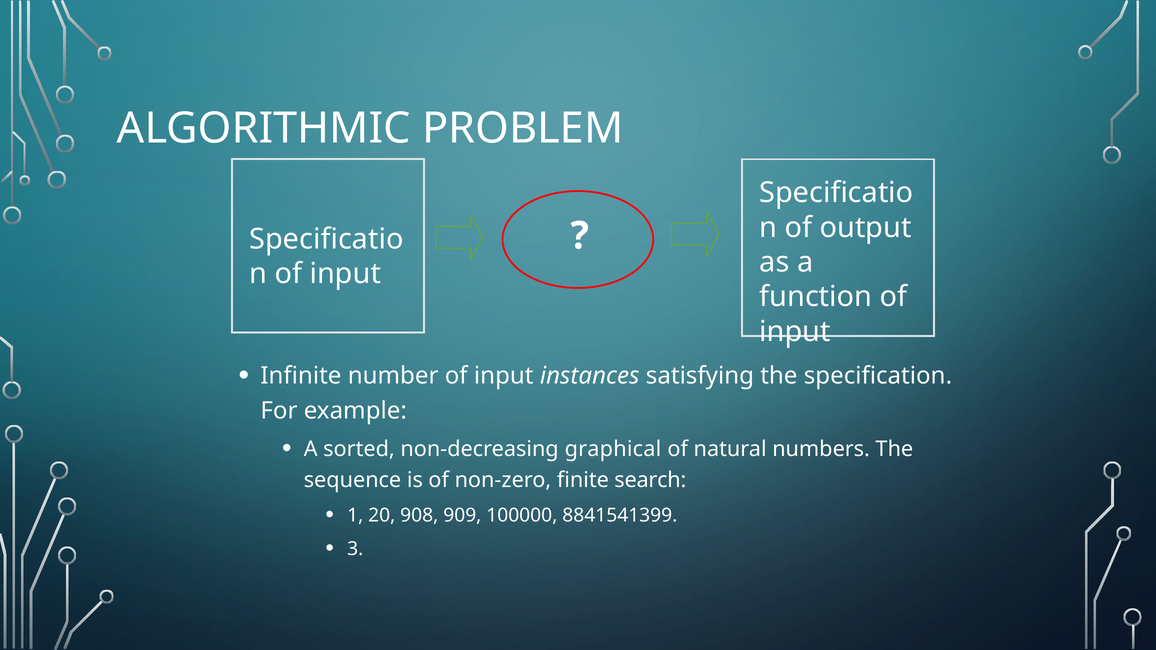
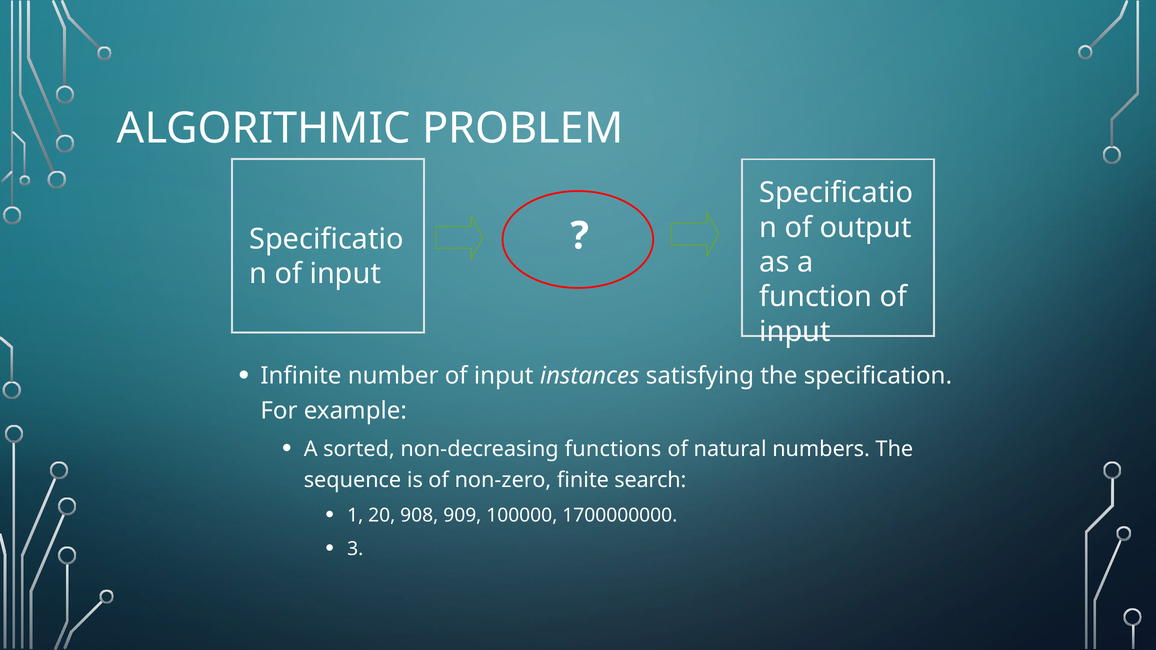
graphical: graphical -> functions
8841541399: 8841541399 -> 1700000000
